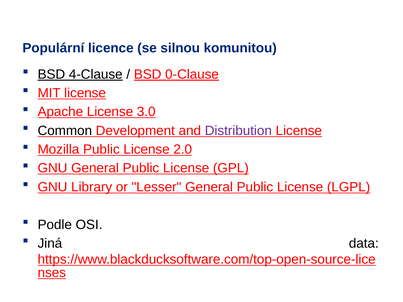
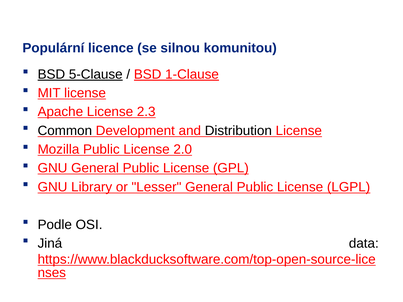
4-Clause: 4-Clause -> 5-Clause
0-Clause: 0-Clause -> 1-Clause
3.0: 3.0 -> 2.3
Distribution colour: purple -> black
